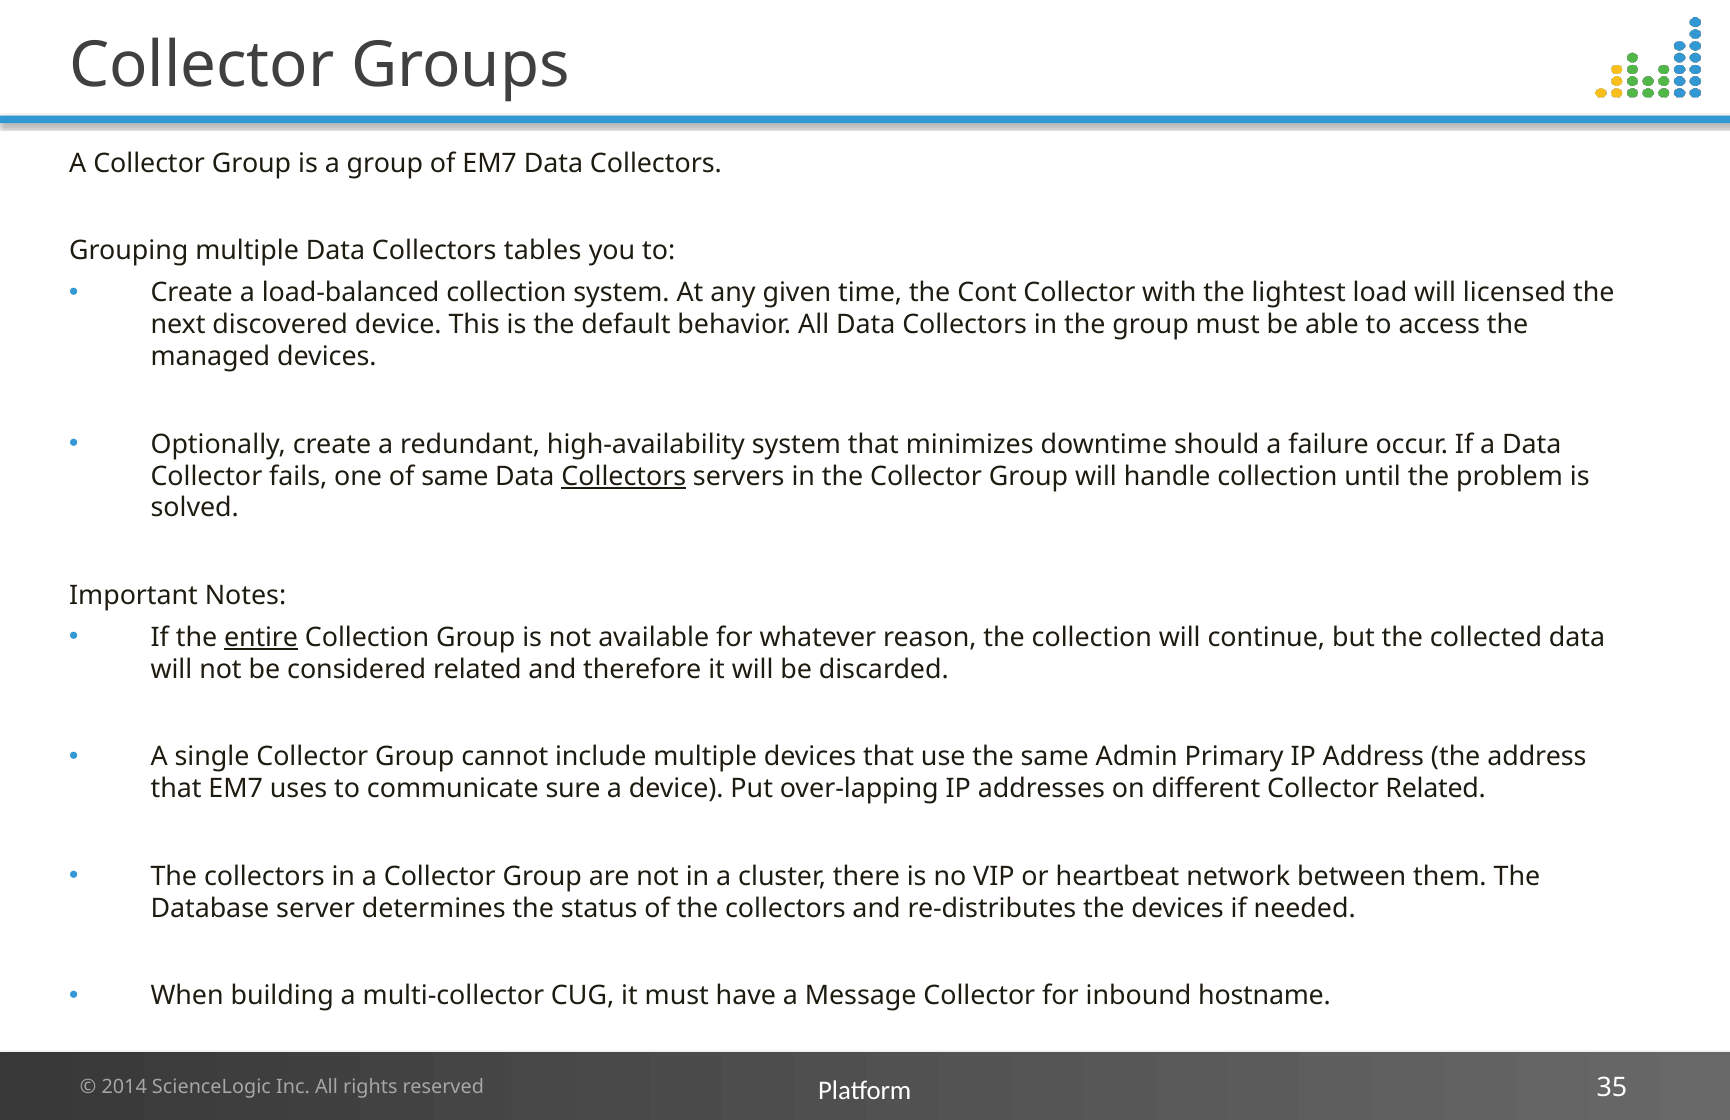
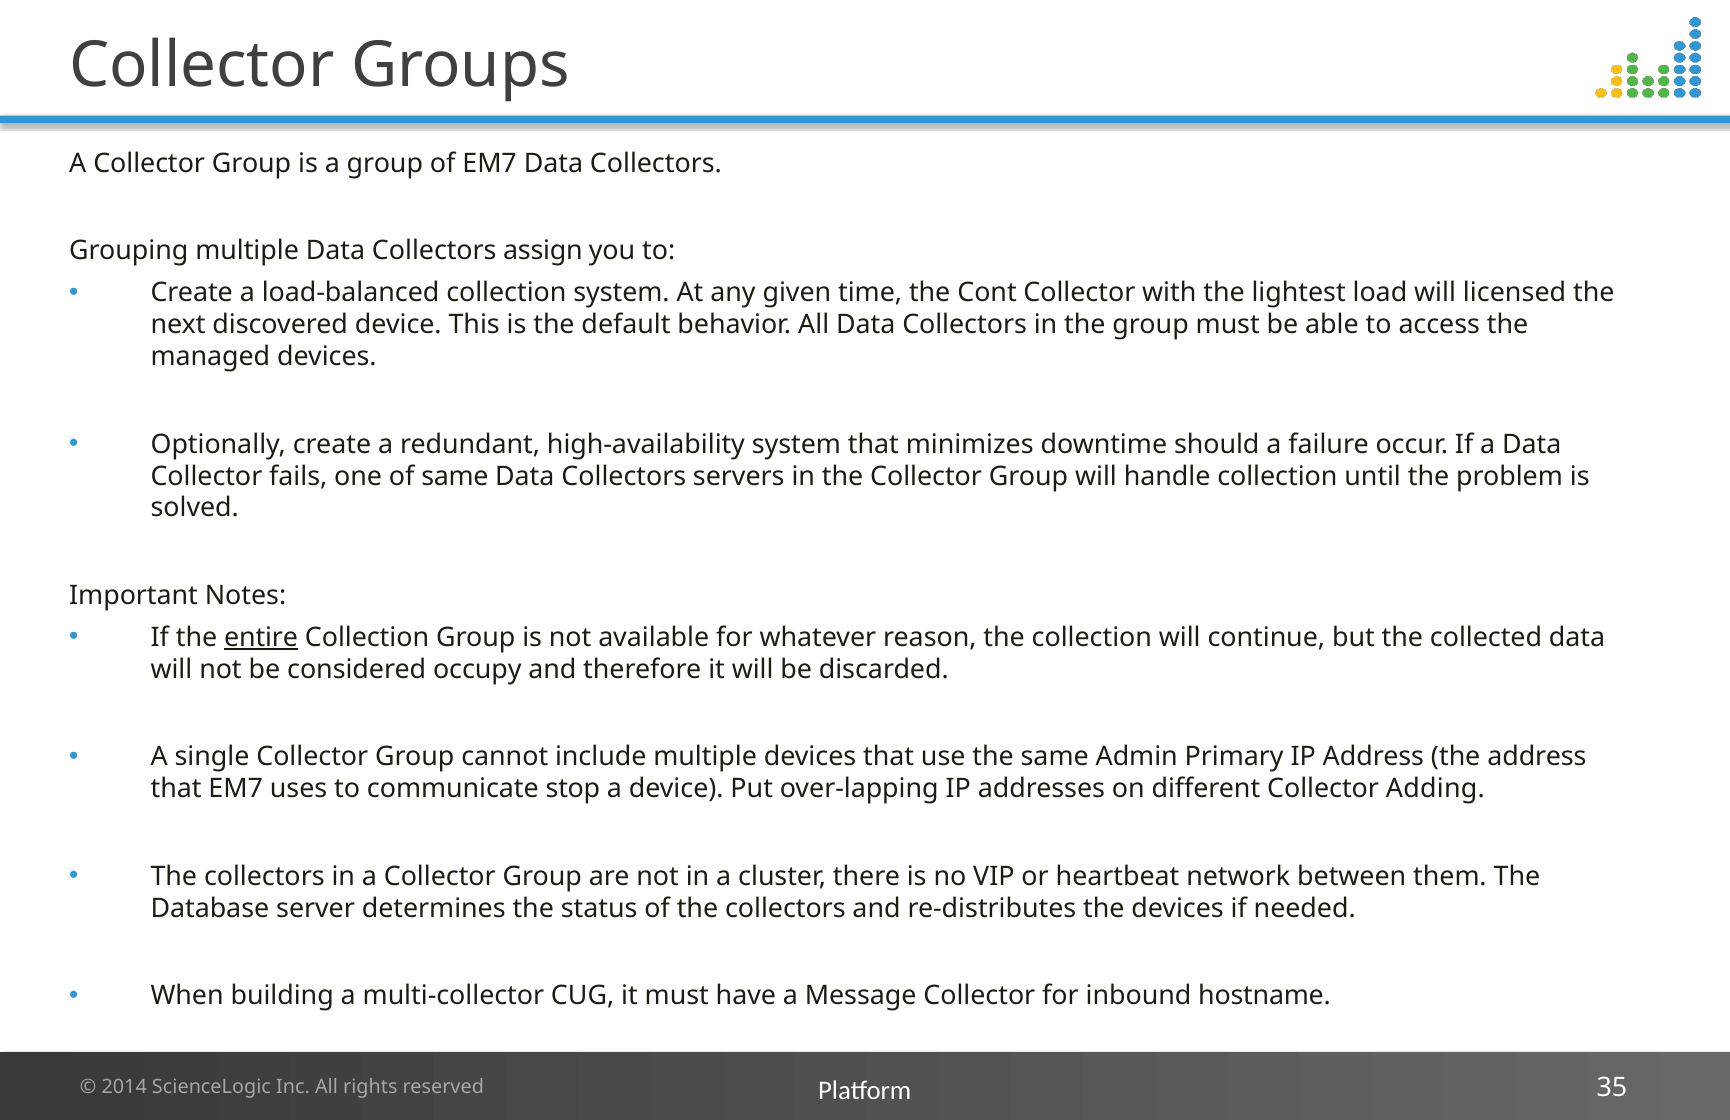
tables: tables -> assign
Collectors at (624, 476) underline: present -> none
considered related: related -> occupy
sure: sure -> stop
Collector Related: Related -> Adding
